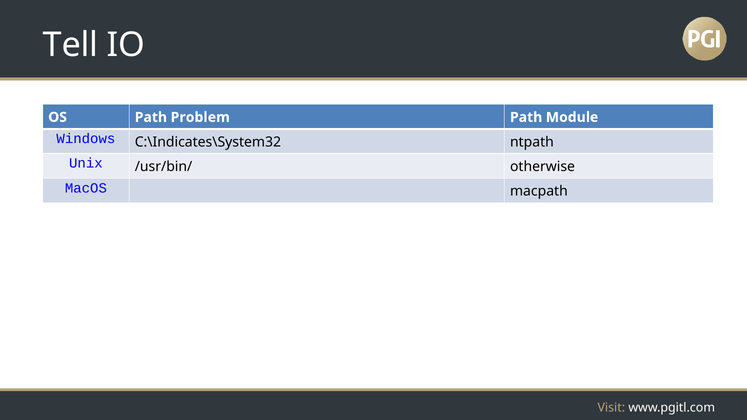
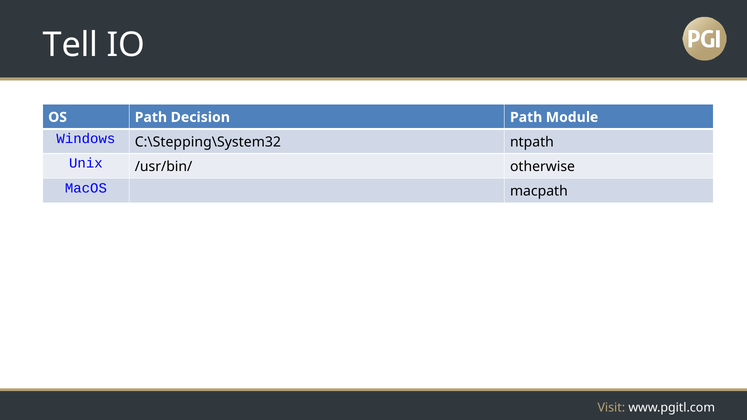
Problem: Problem -> Decision
C:\Indicates\System32: C:\Indicates\System32 -> C:\Stepping\System32
